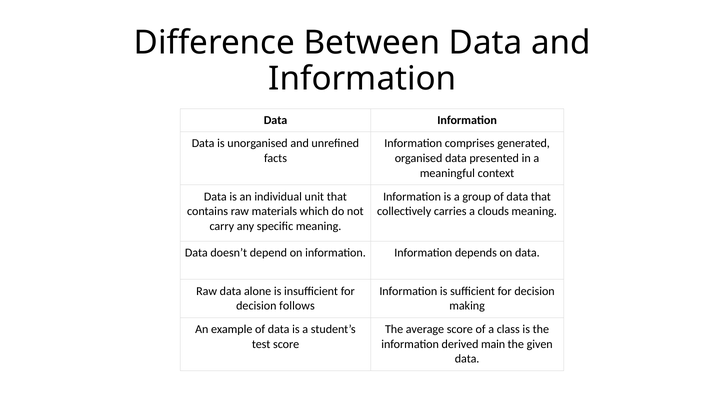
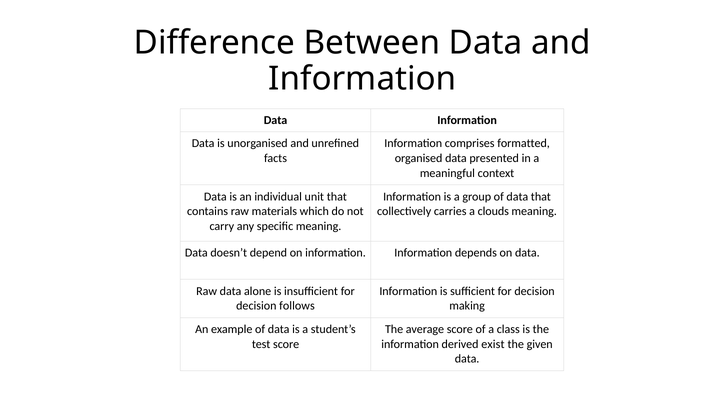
generated: generated -> formatted
main: main -> exist
